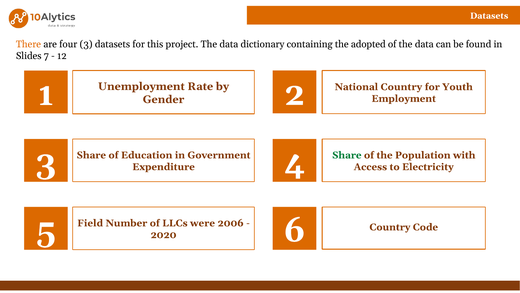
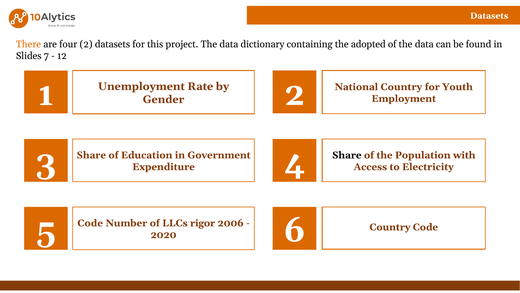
four 3: 3 -> 2
Share at (347, 155) colour: green -> black
Field at (90, 223): Field -> Code
were: were -> rigor
